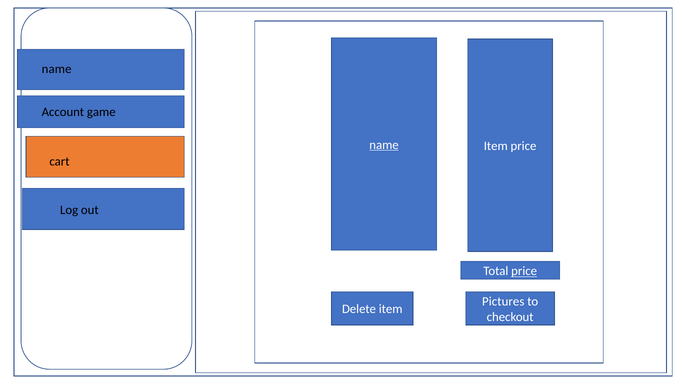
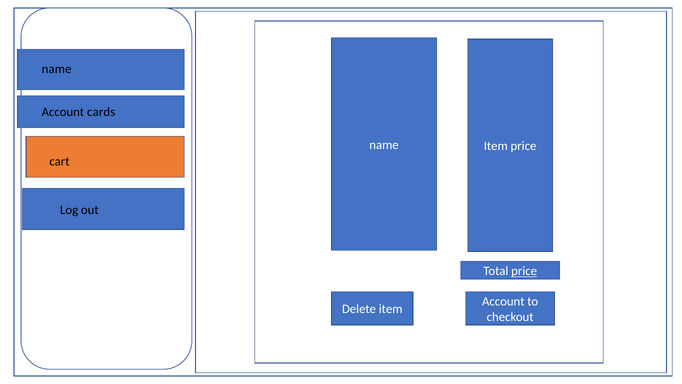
game: game -> cards
name at (384, 145) underline: present -> none
Pictures at (503, 301): Pictures -> Account
